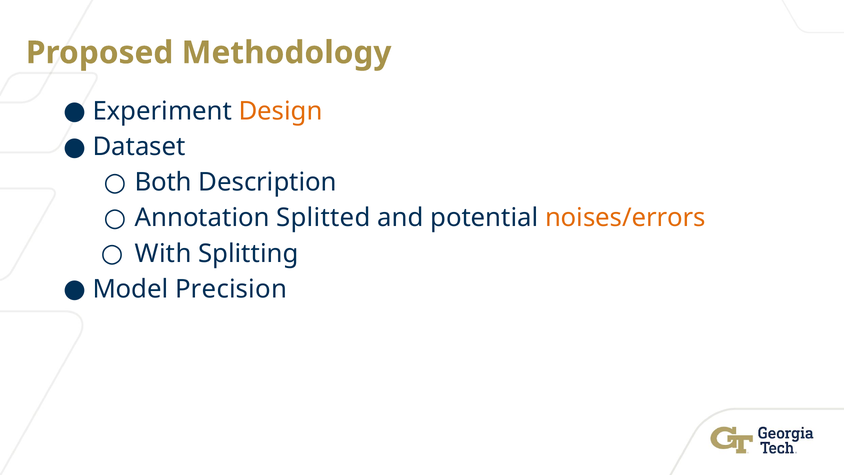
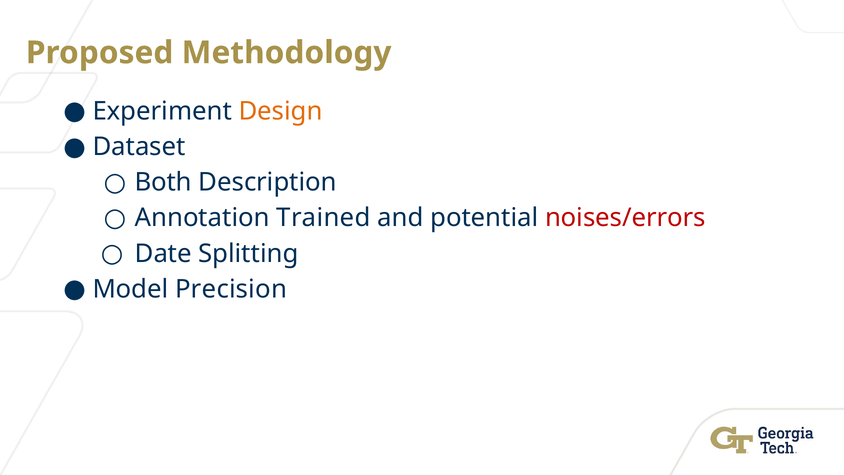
Splitted: Splitted -> Trained
noises/errors colour: orange -> red
With: With -> Date
